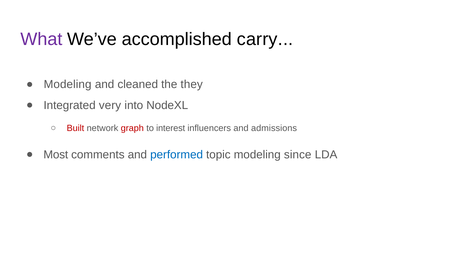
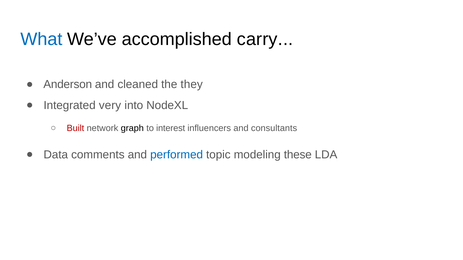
What colour: purple -> blue
Modeling at (68, 85): Modeling -> Anderson
graph colour: red -> black
admissions: admissions -> consultants
Most: Most -> Data
since: since -> these
